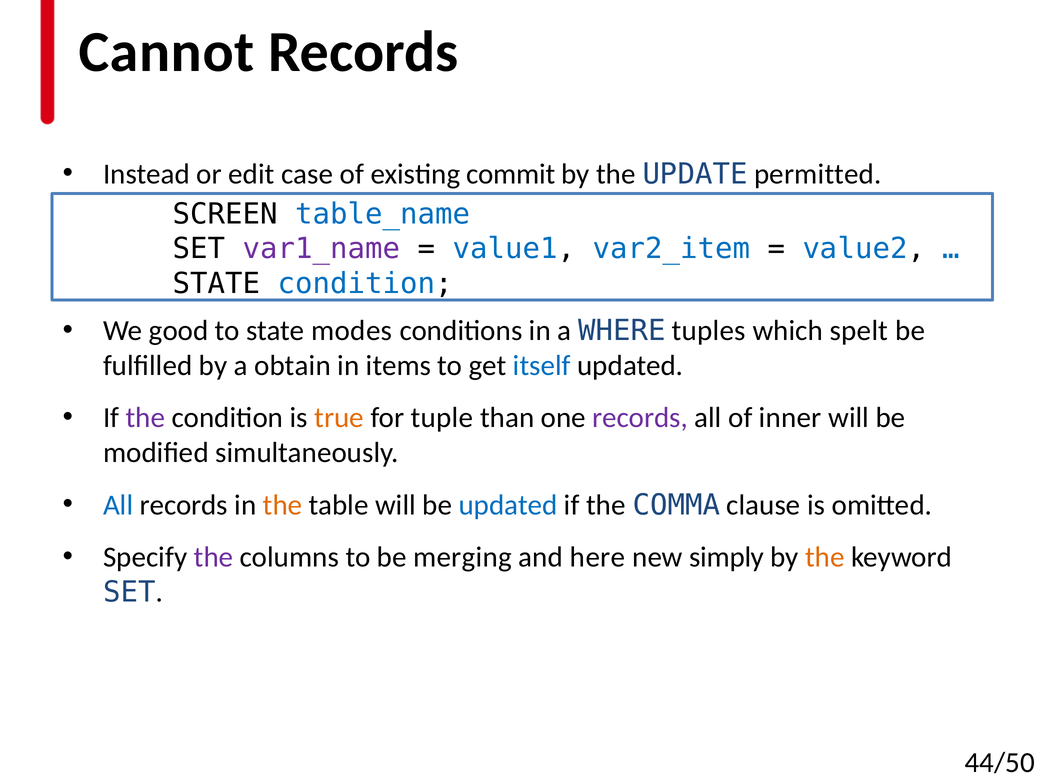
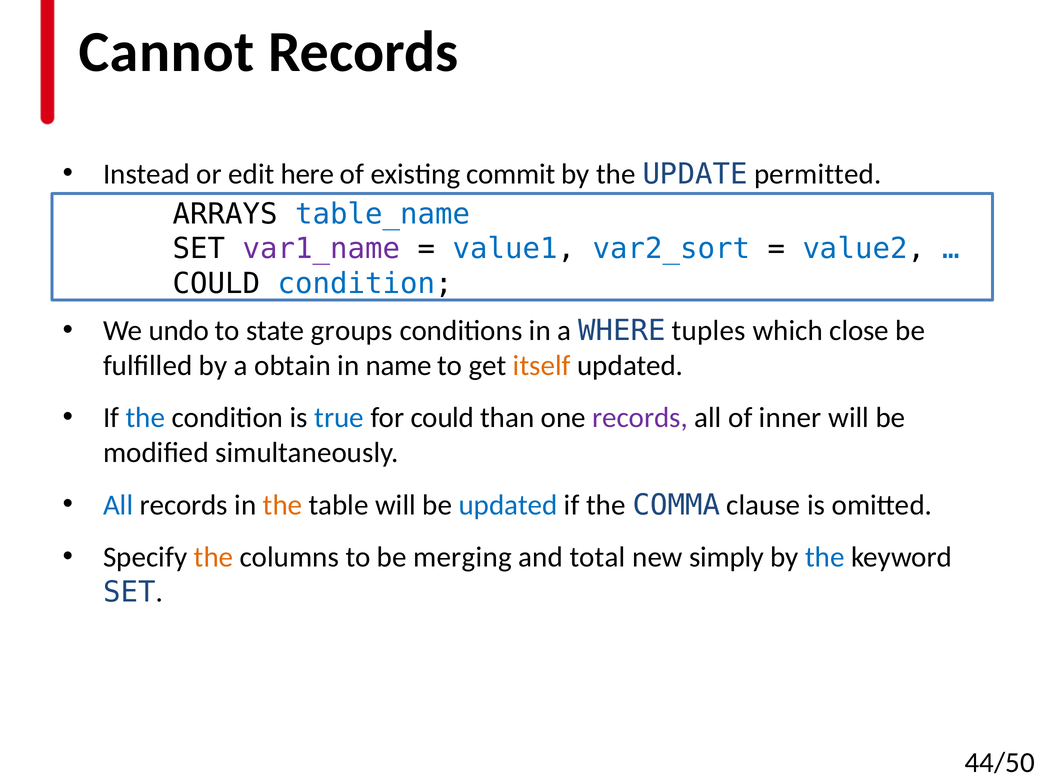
case: case -> here
SCREEN: SCREEN -> ARRAYS
var2_item: var2_item -> var2_sort
STATE at (217, 284): STATE -> COULD
good: good -> undo
modes: modes -> groups
spelt: spelt -> close
items: items -> name
itself colour: blue -> orange
the at (145, 418) colour: purple -> blue
true colour: orange -> blue
for tuple: tuple -> could
the at (214, 557) colour: purple -> orange
here: here -> total
the at (825, 557) colour: orange -> blue
